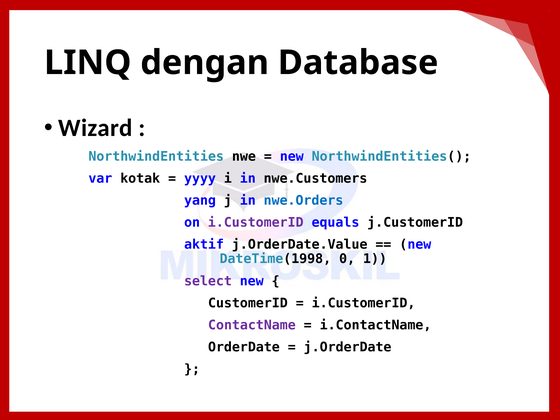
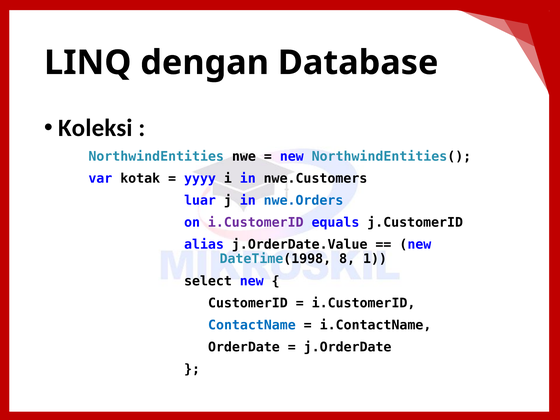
Wizard: Wizard -> Koleksi
yang: yang -> luar
aktif: aktif -> alias
0: 0 -> 8
select colour: purple -> black
ContactName colour: purple -> blue
